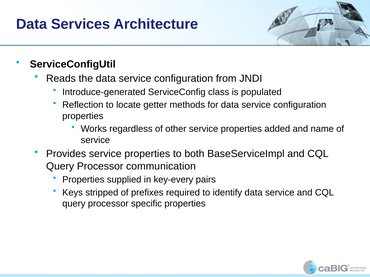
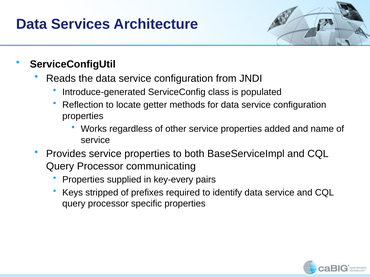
communication: communication -> communicating
